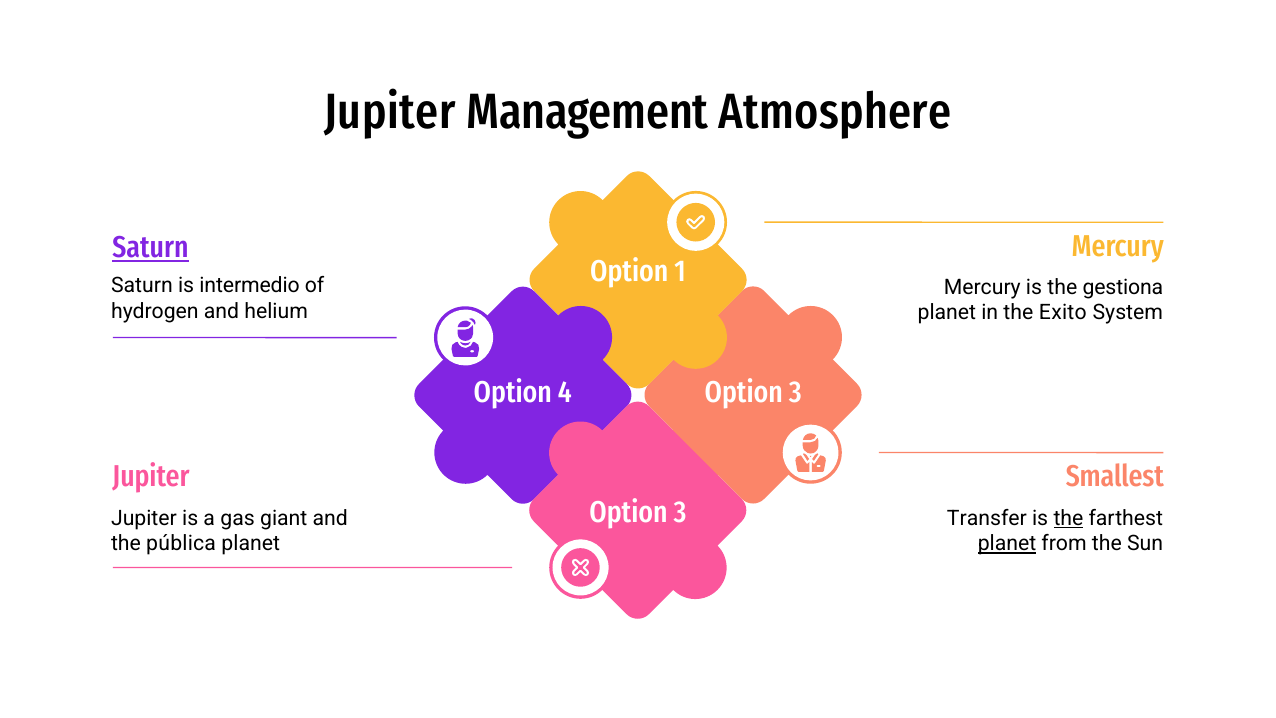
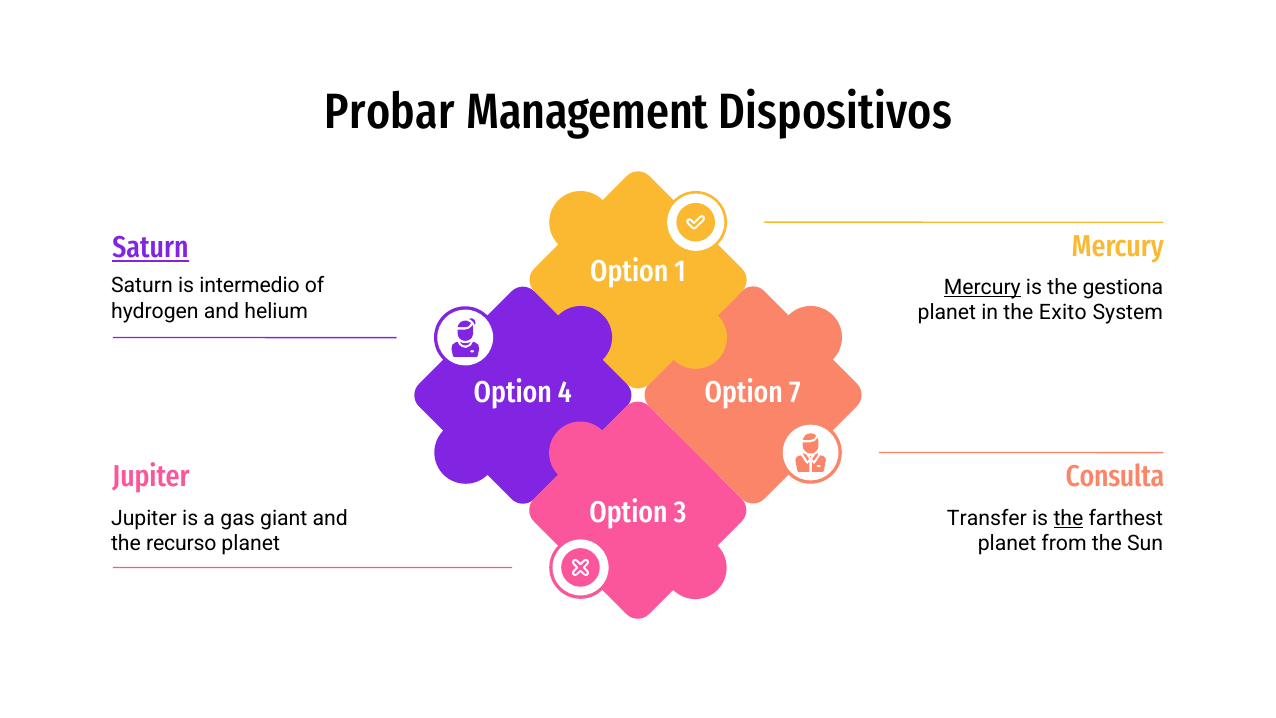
Jupiter at (390, 112): Jupiter -> Probar
Atmosphere: Atmosphere -> Dispositivos
Mercury at (982, 287) underline: none -> present
3 at (795, 392): 3 -> 7
Smallest: Smallest -> Consulta
pública: pública -> recurso
planet at (1007, 544) underline: present -> none
